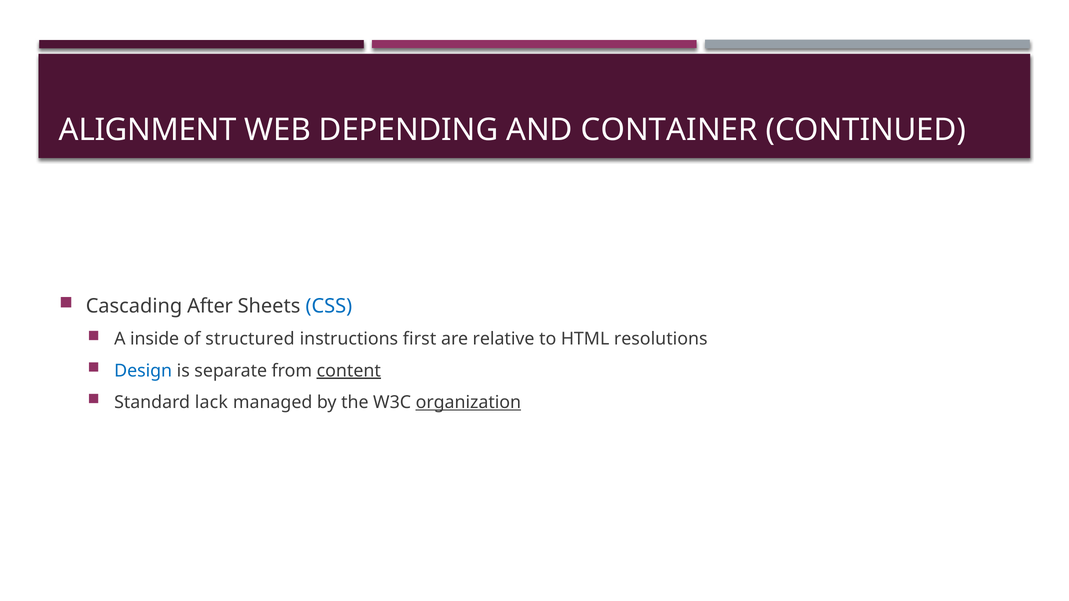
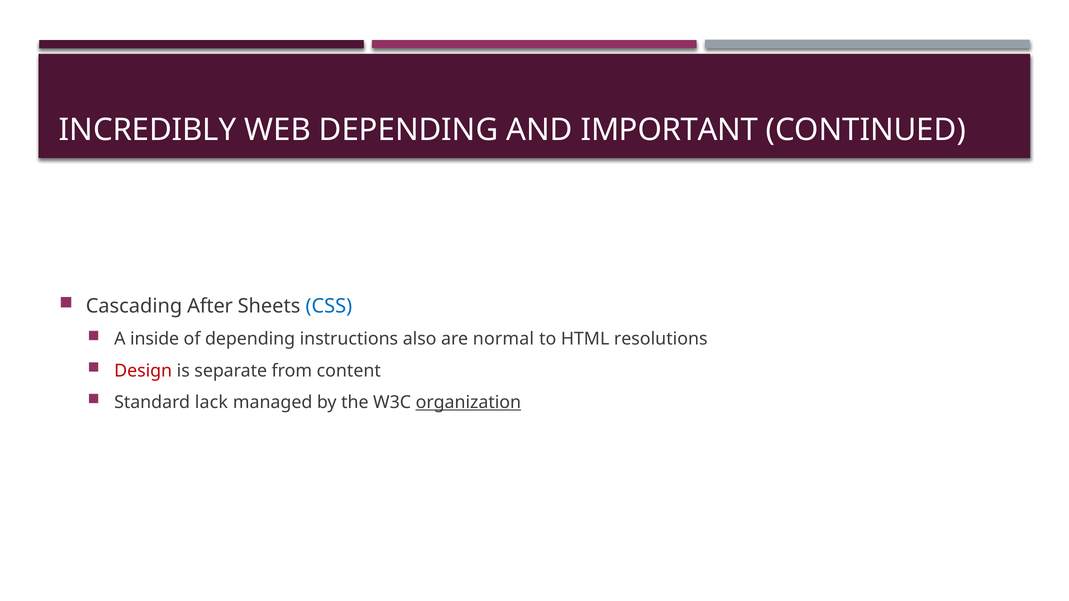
ALIGNMENT: ALIGNMENT -> INCREDIBLY
CONTAINER: CONTAINER -> IMPORTANT
of structured: structured -> depending
first: first -> also
relative: relative -> normal
Design colour: blue -> red
content underline: present -> none
